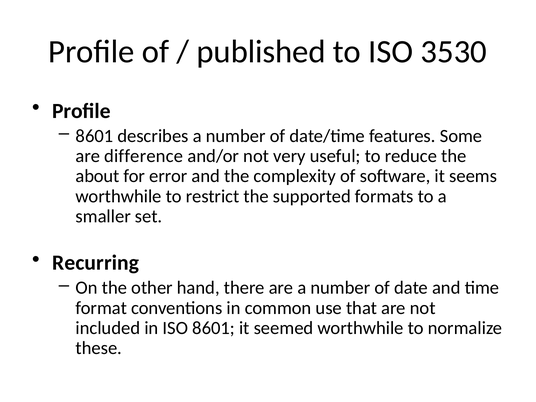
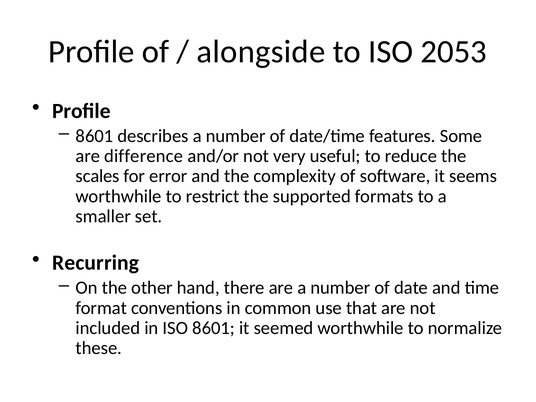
published: published -> alongside
3530: 3530 -> 2053
about: about -> scales
